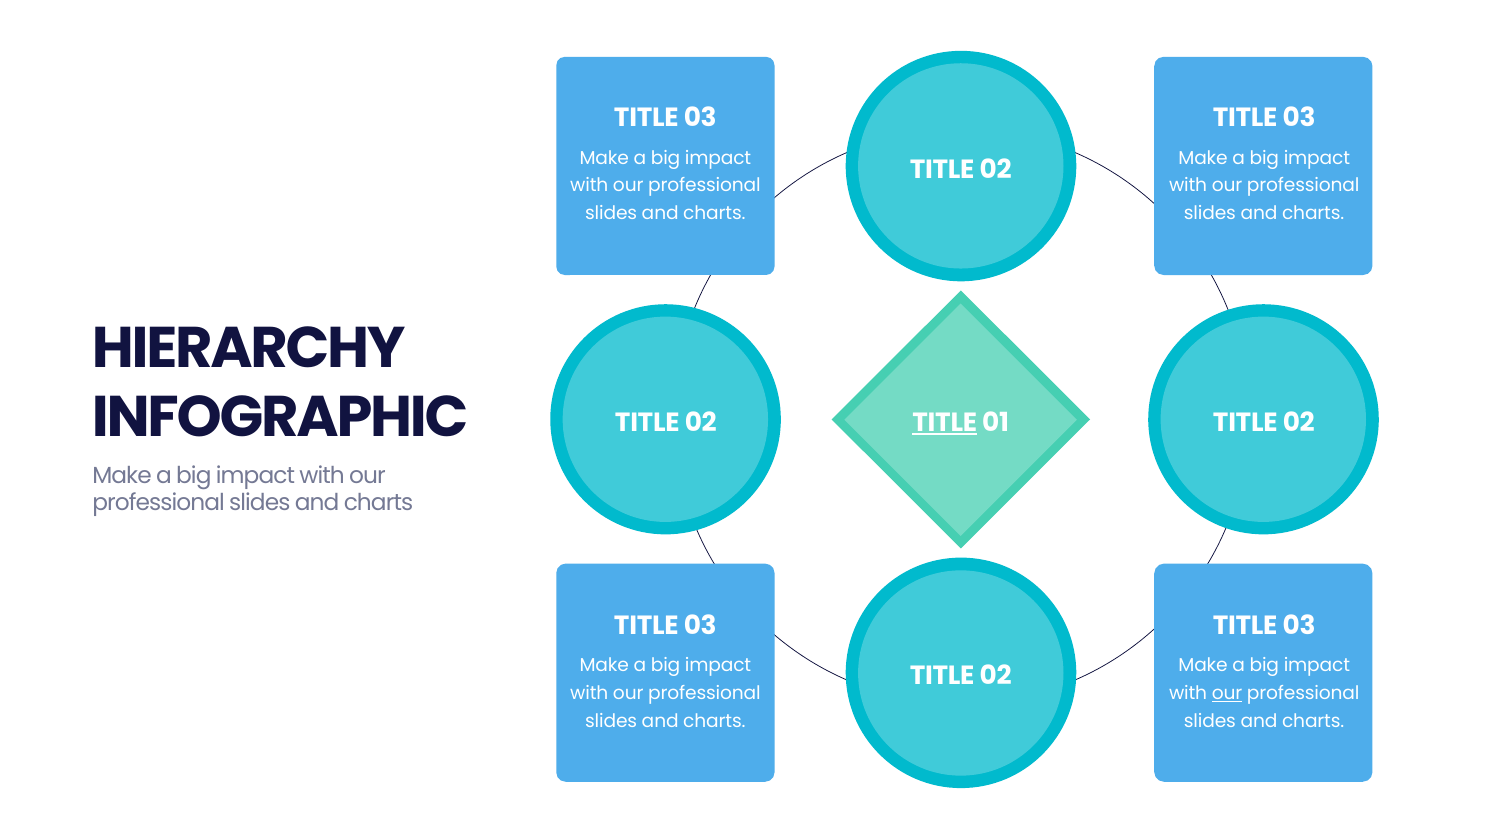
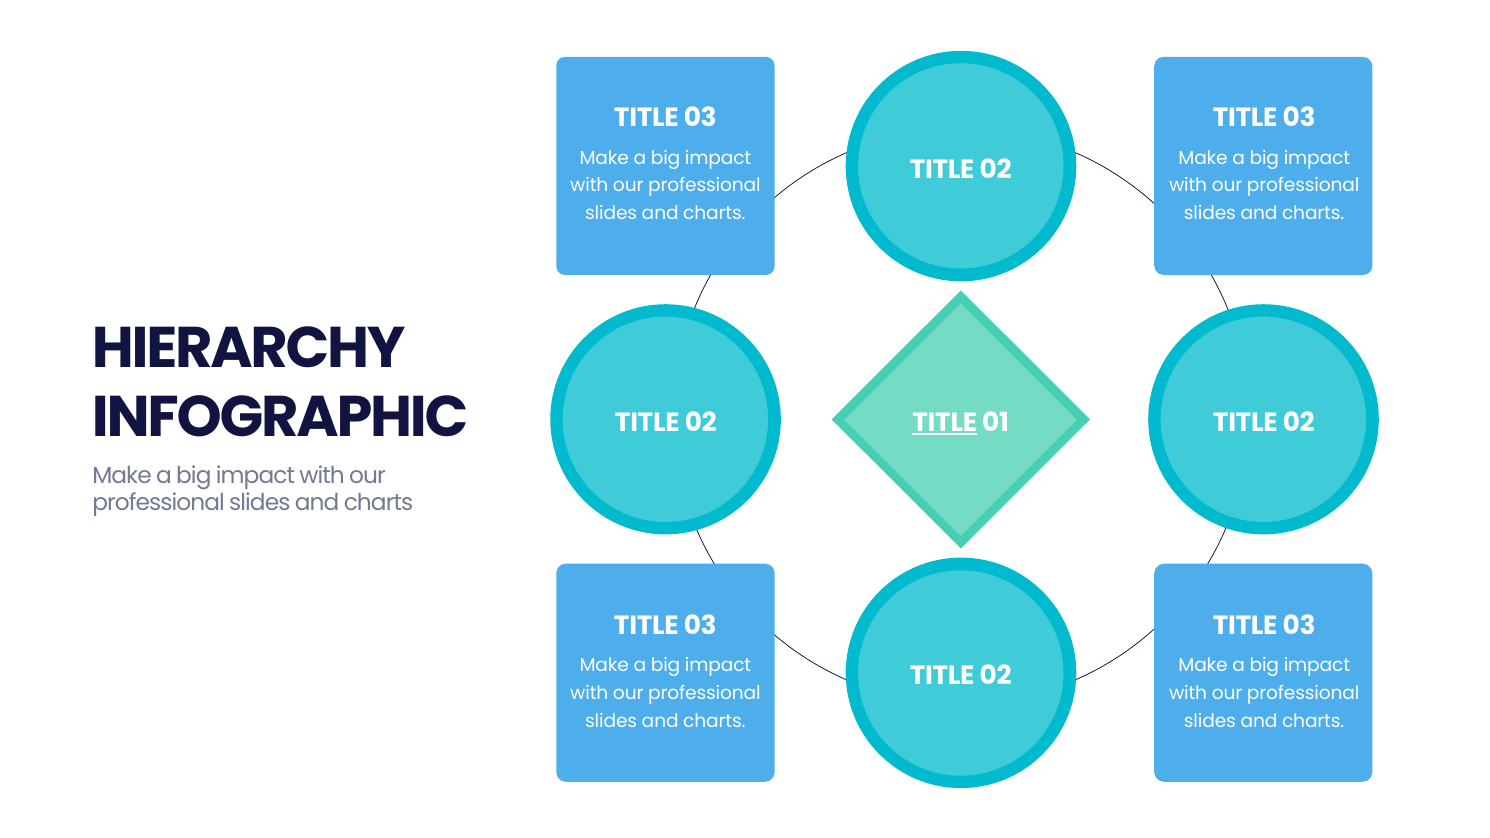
our at (1227, 694) underline: present -> none
